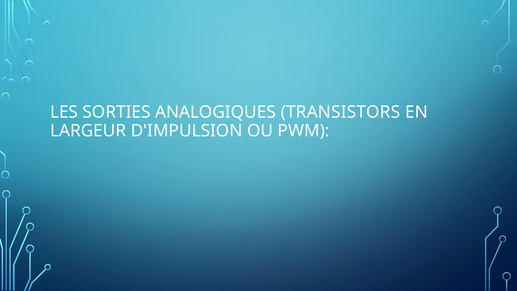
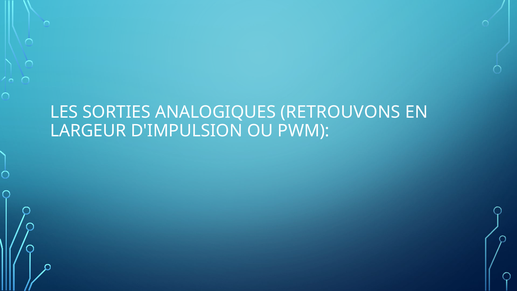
TRANSISTORS: TRANSISTORS -> RETROUVONS
